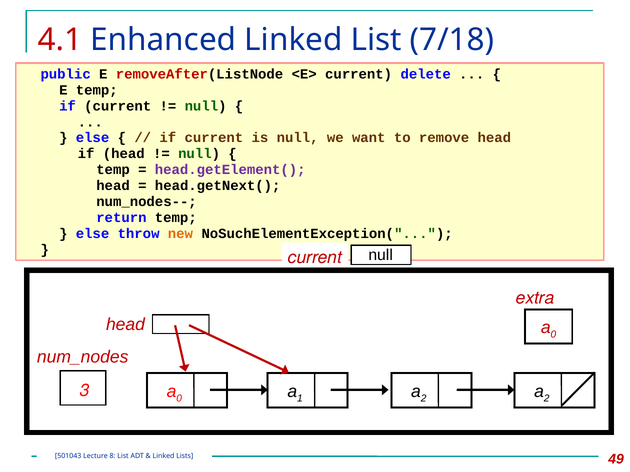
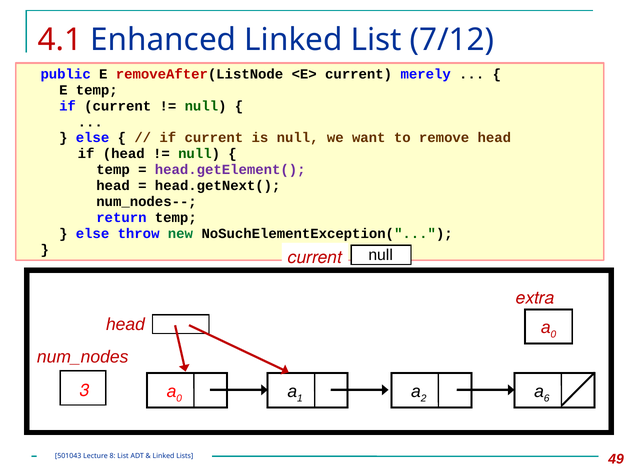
7/18: 7/18 -> 7/12
delete: delete -> merely
new colour: orange -> green
2 at (547, 399): 2 -> 6
